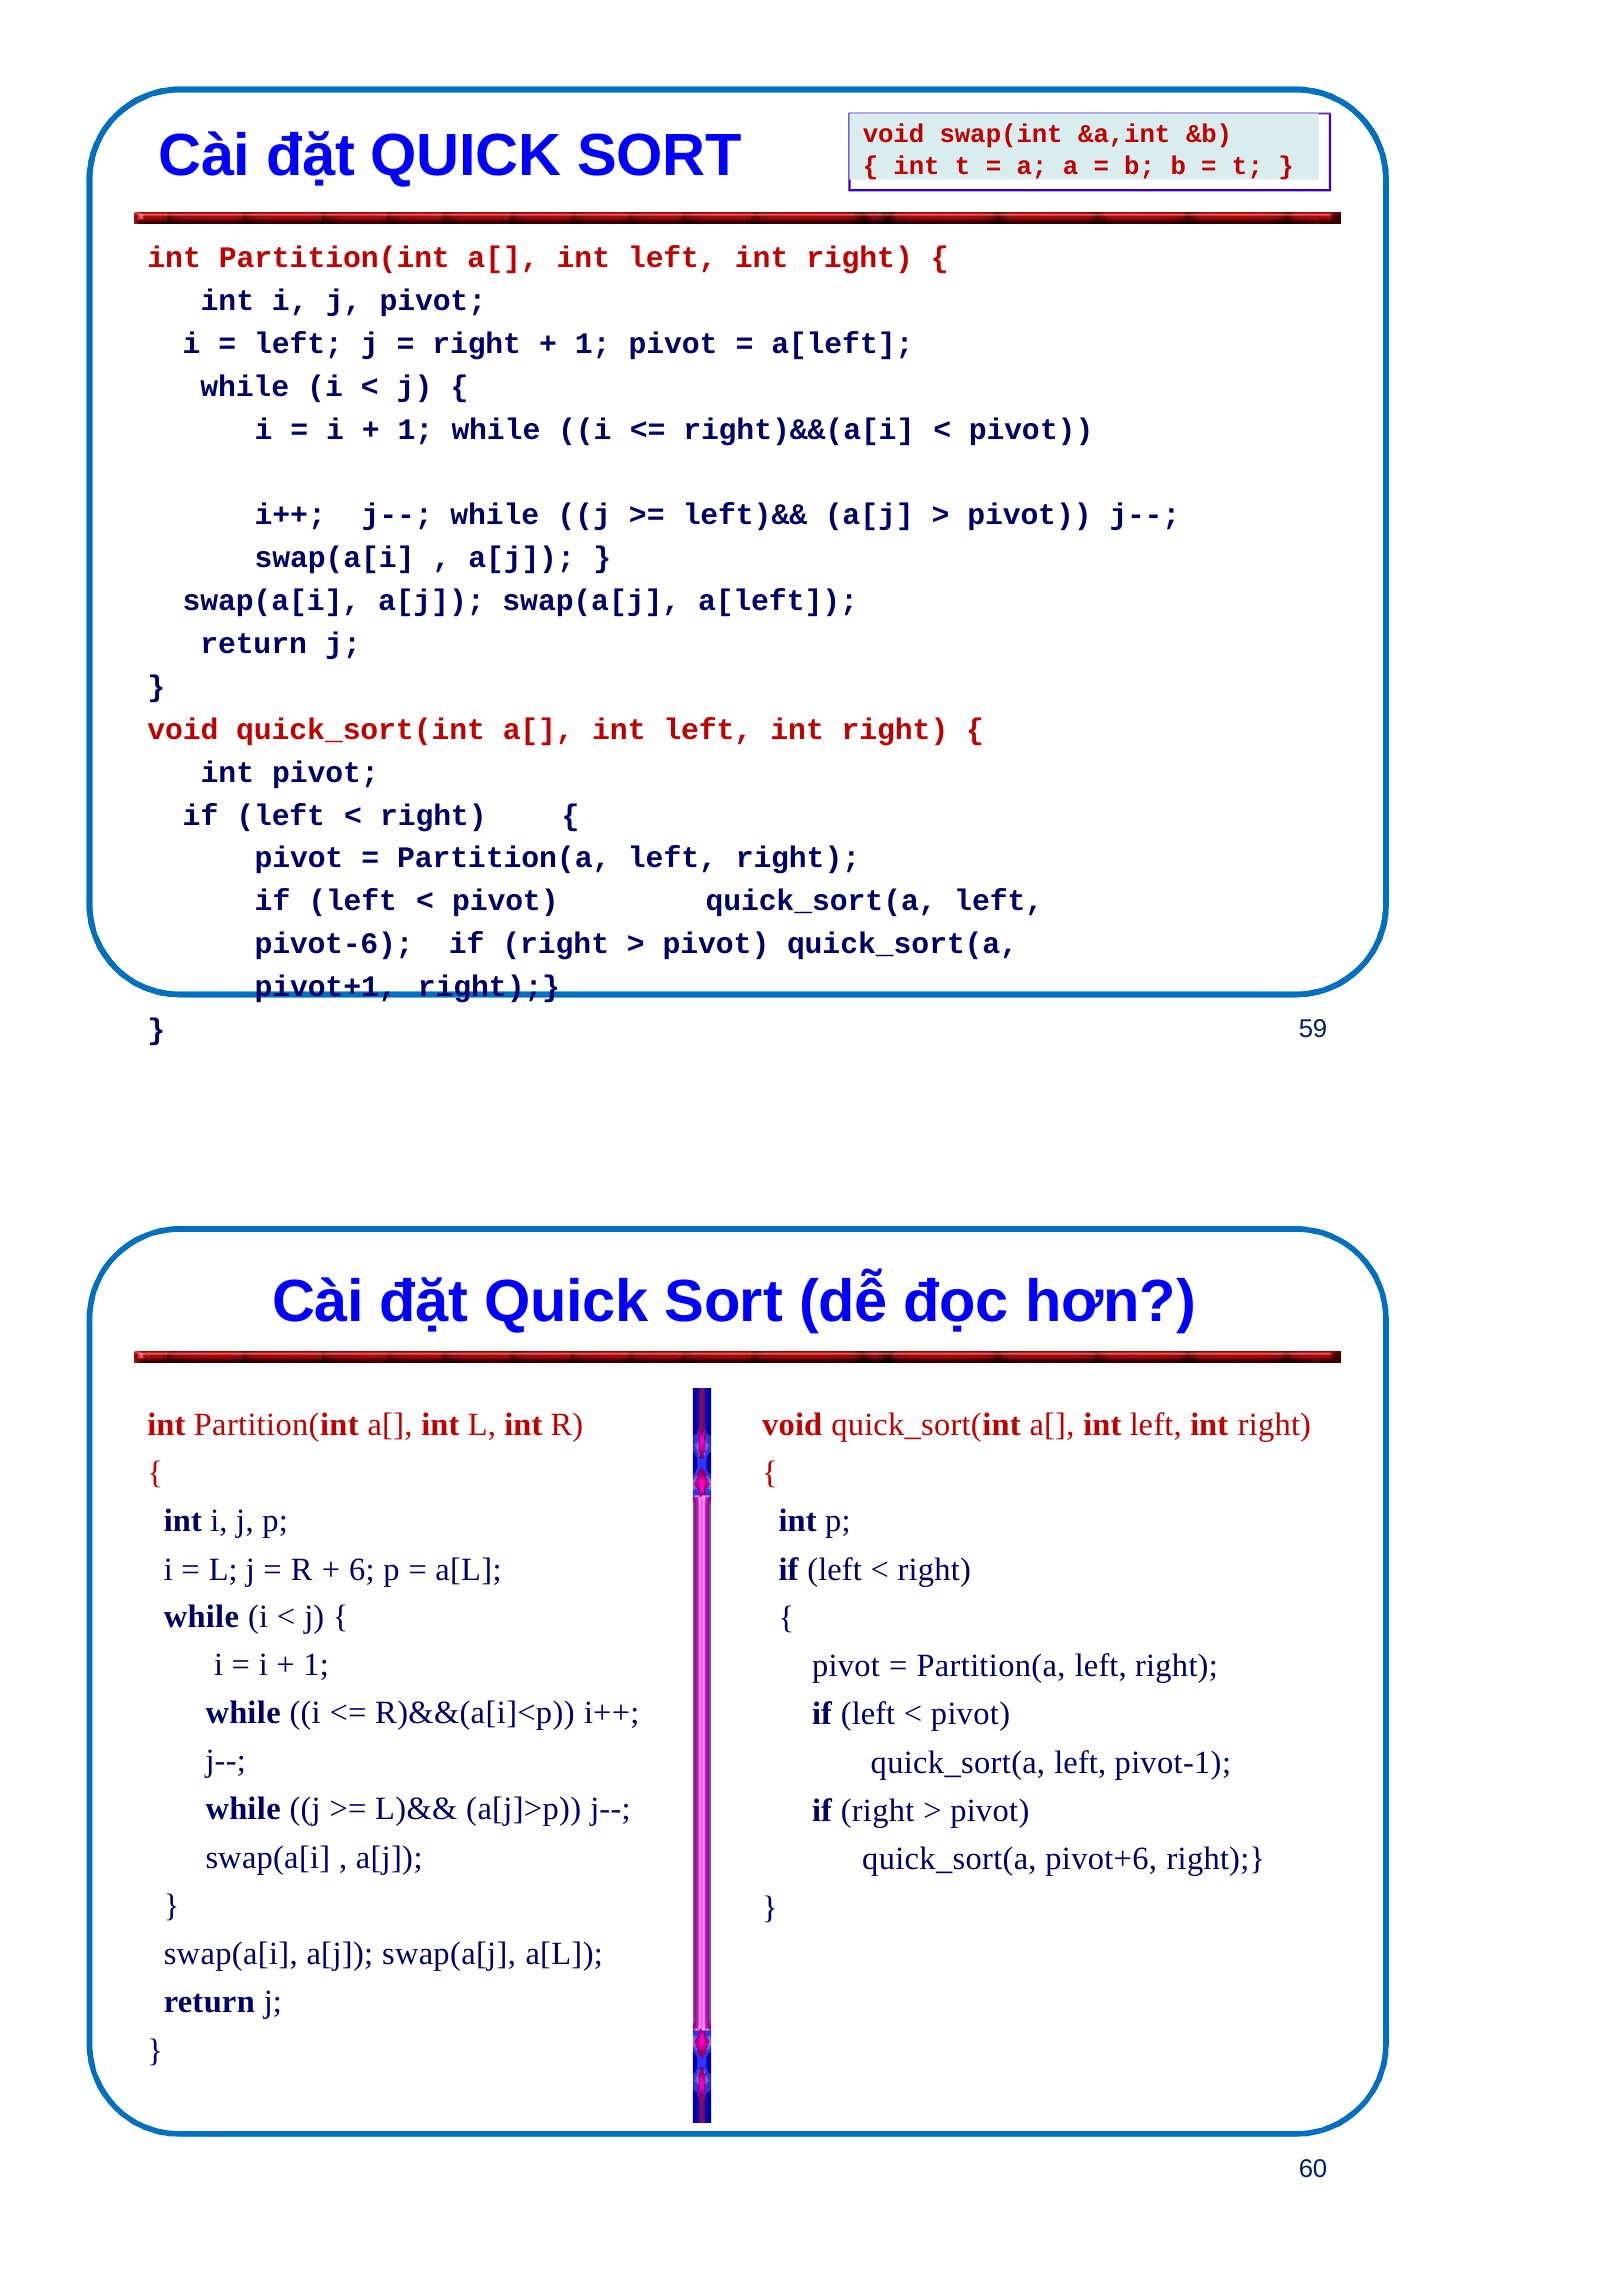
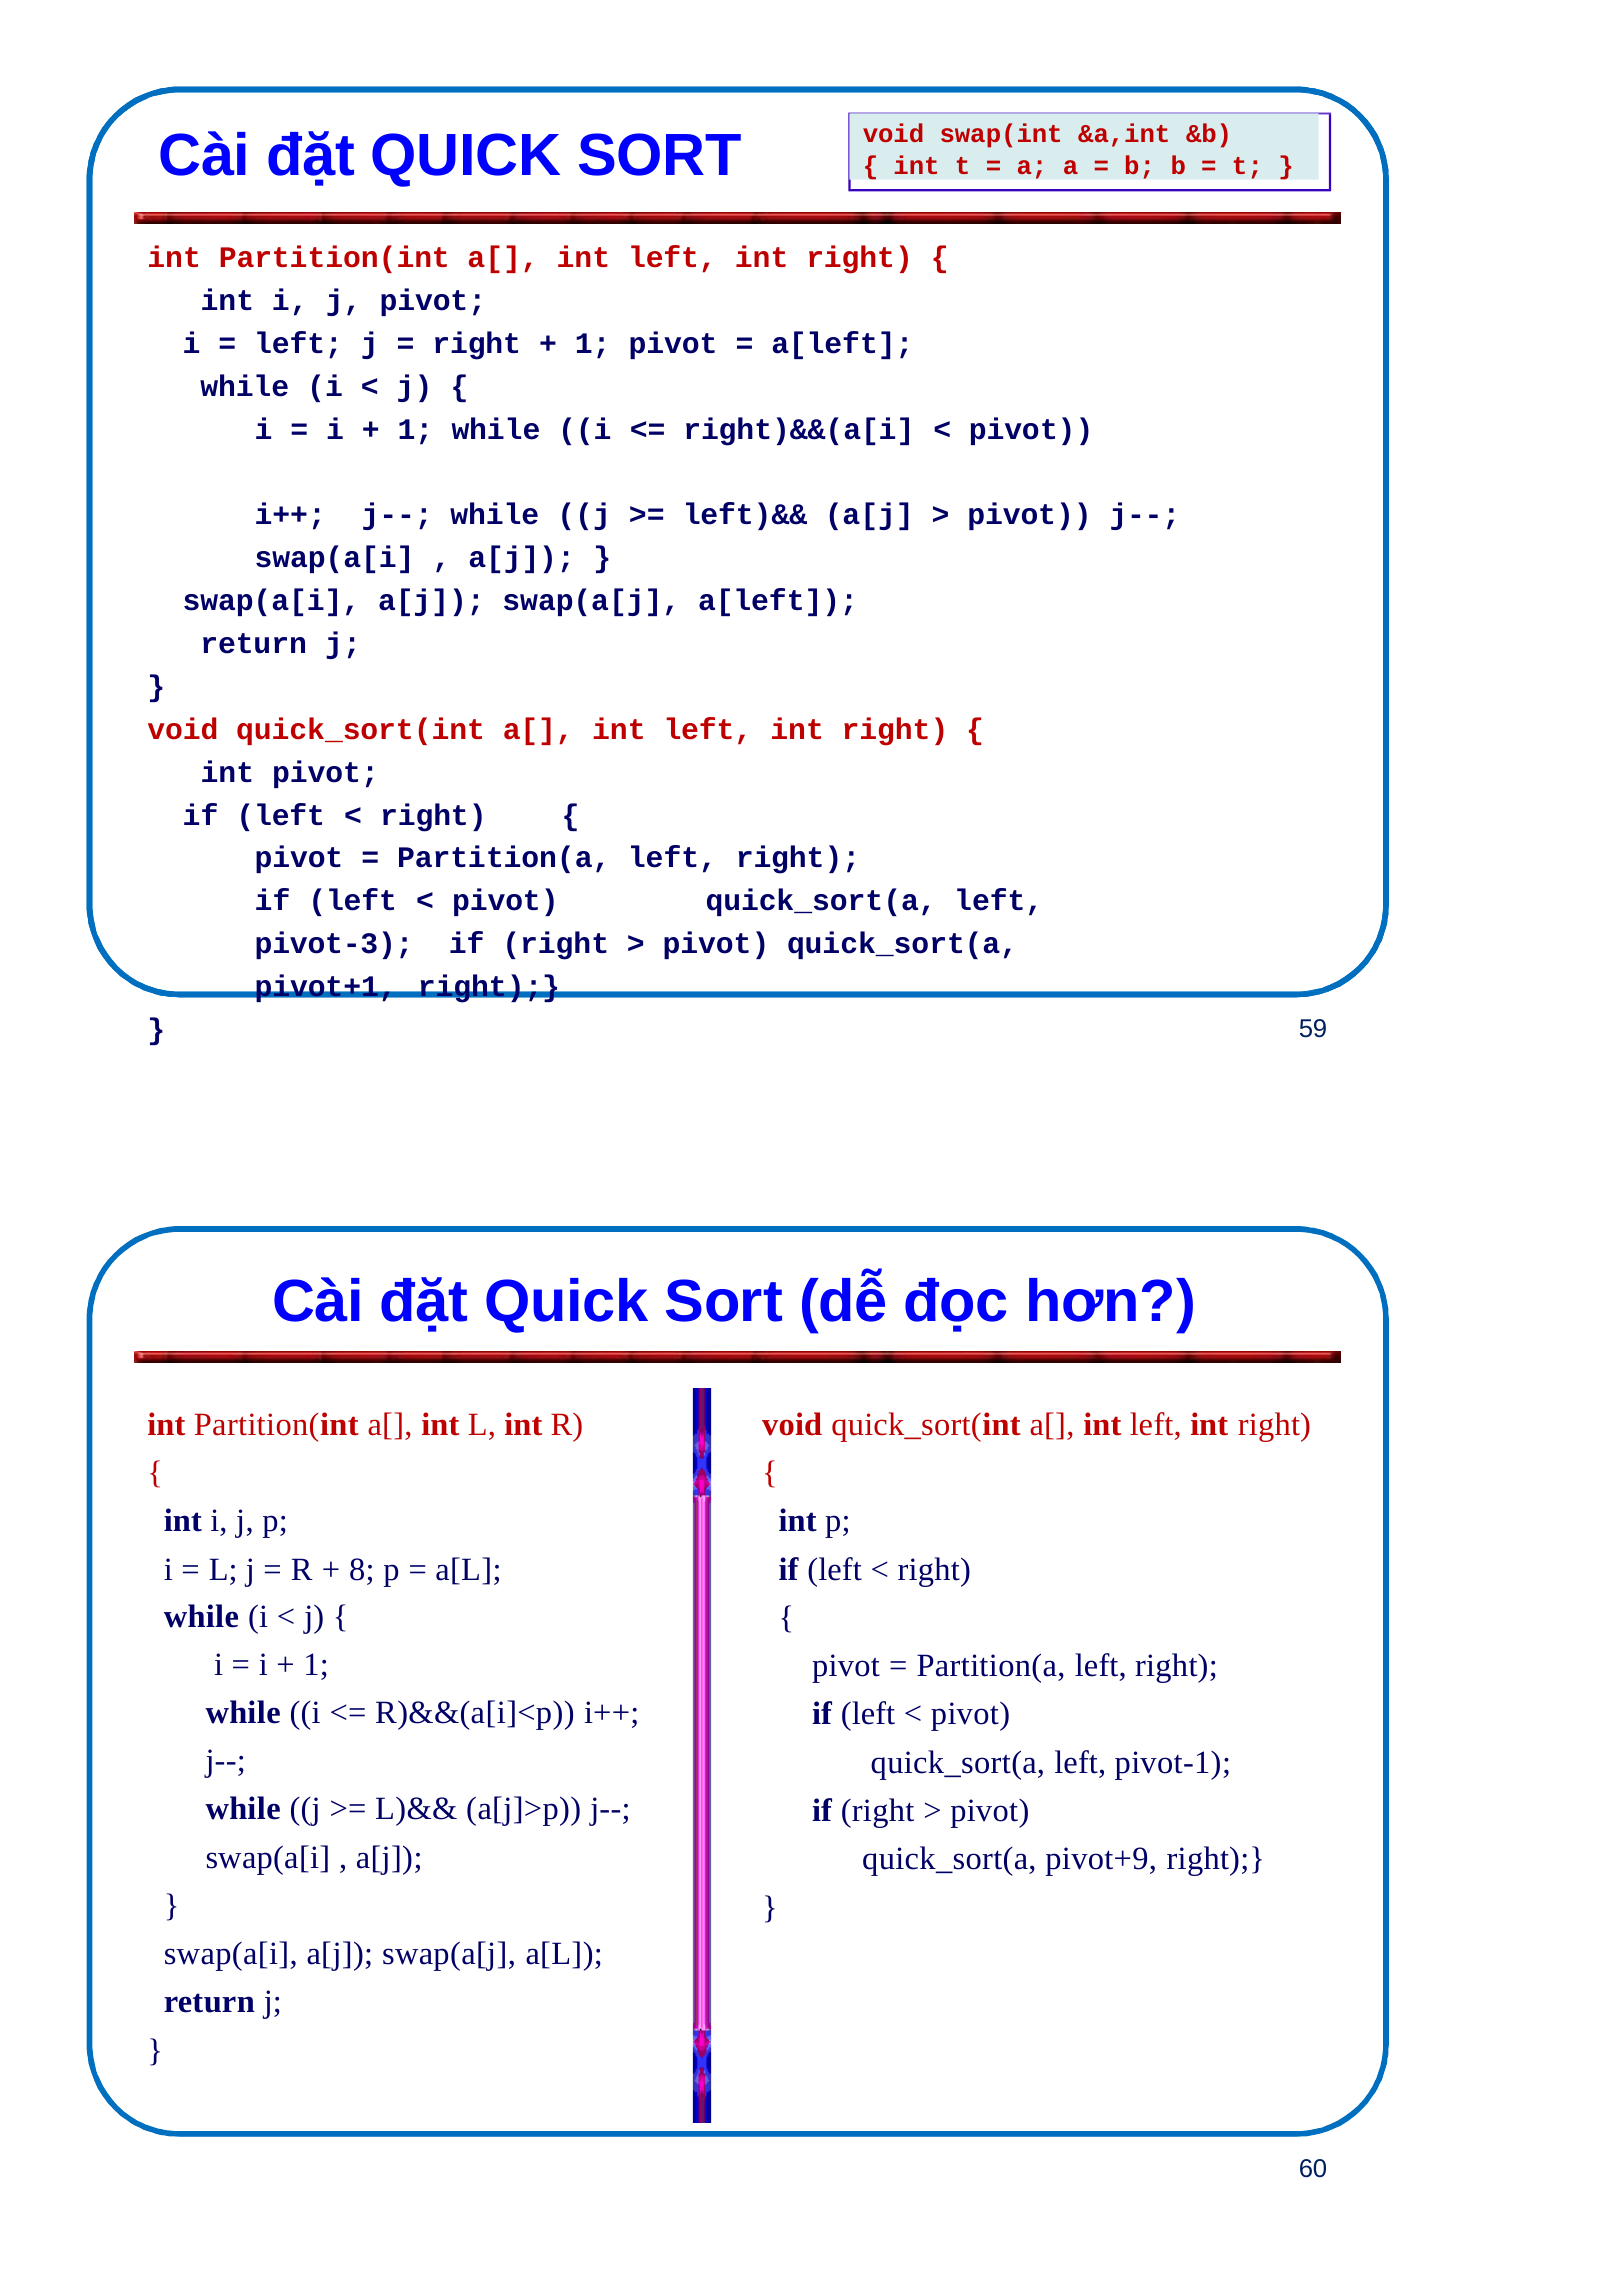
pivot-6: pivot-6 -> pivot-3
6: 6 -> 8
pivot+6: pivot+6 -> pivot+9
